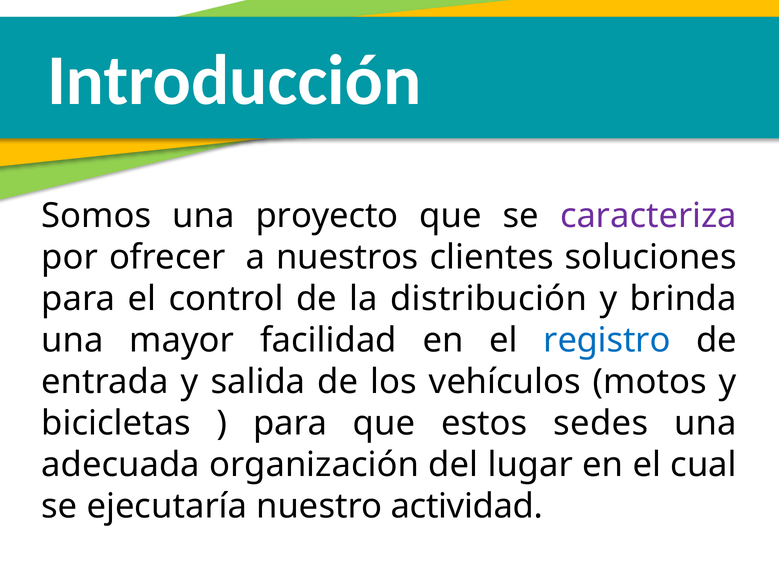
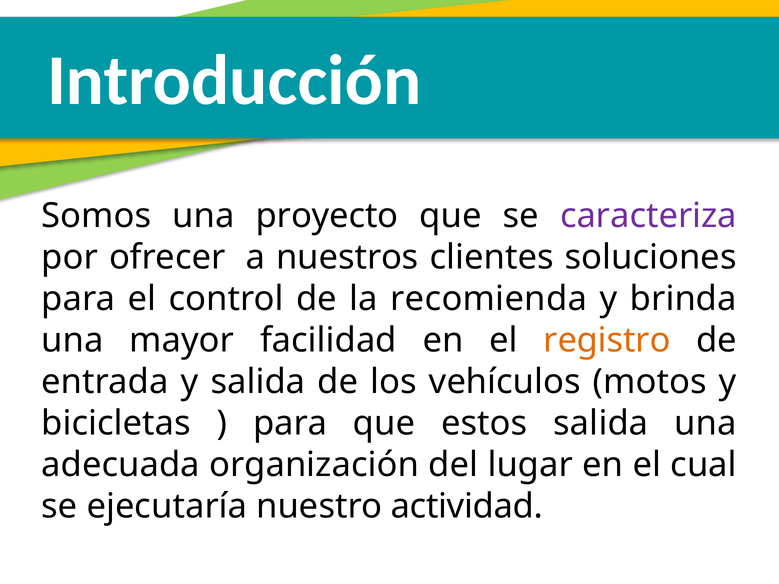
distribución: distribución -> recomienda
registro colour: blue -> orange
estos sedes: sedes -> salida
